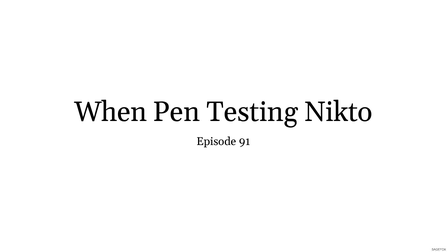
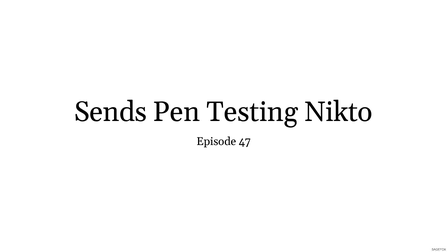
When: When -> Sends
91: 91 -> 47
